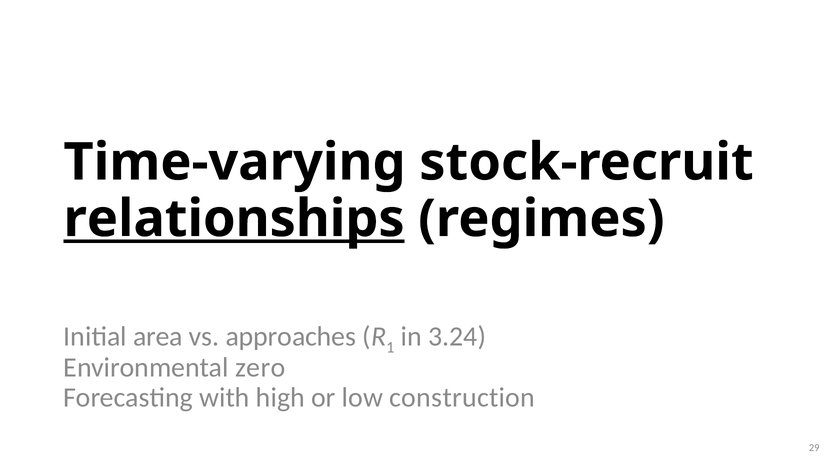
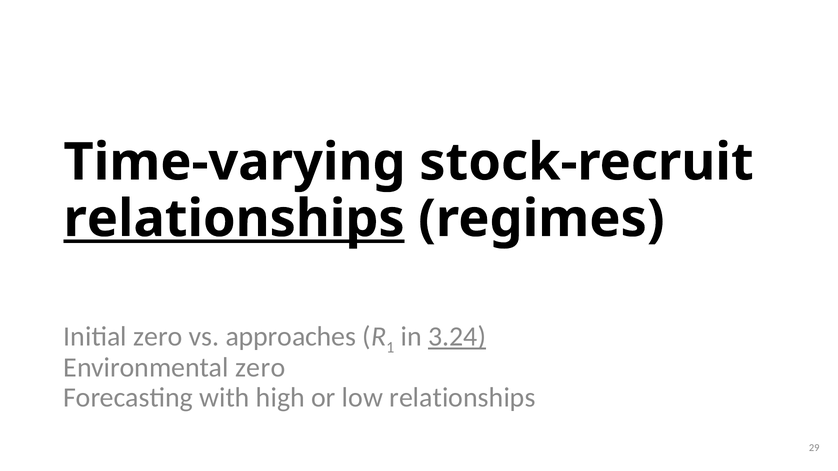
Initial area: area -> zero
3.24 underline: none -> present
low construction: construction -> relationships
